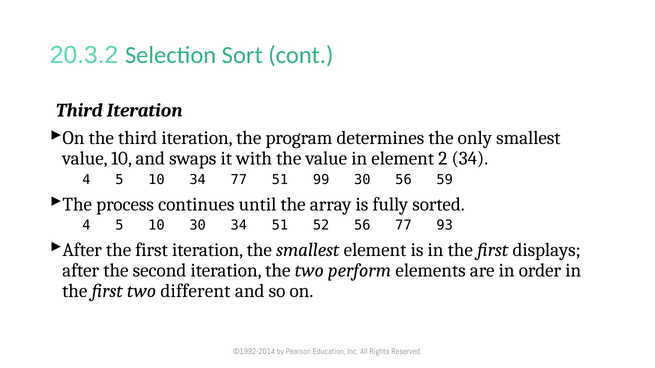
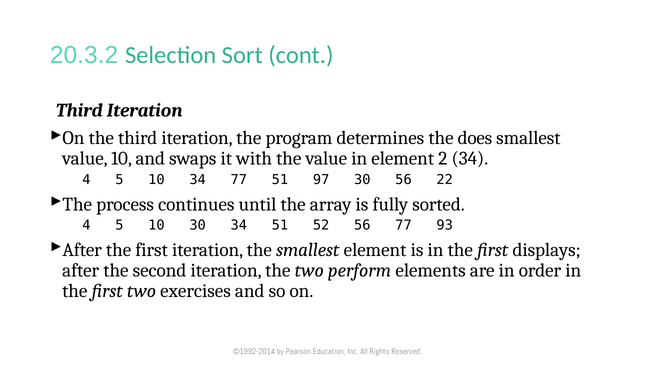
only: only -> does
99: 99 -> 97
59: 59 -> 22
different: different -> exercises
